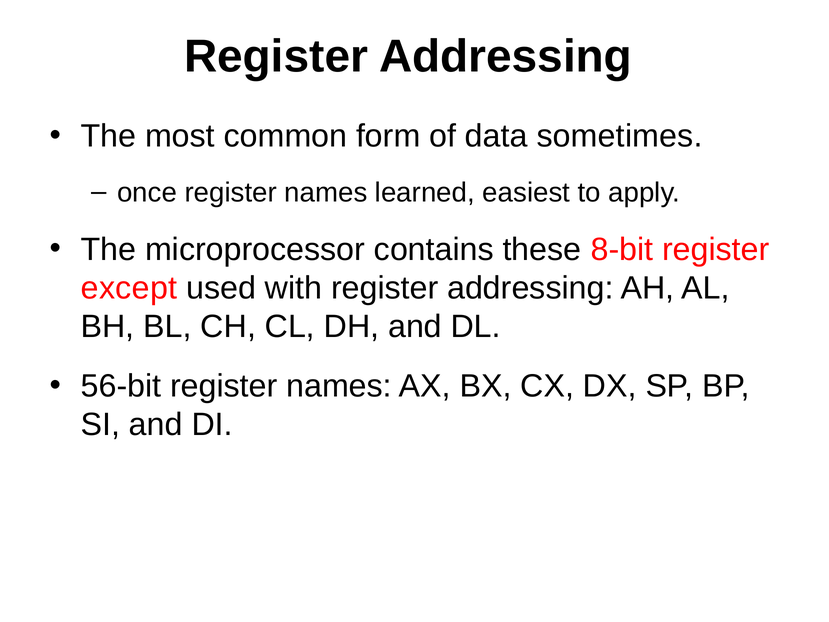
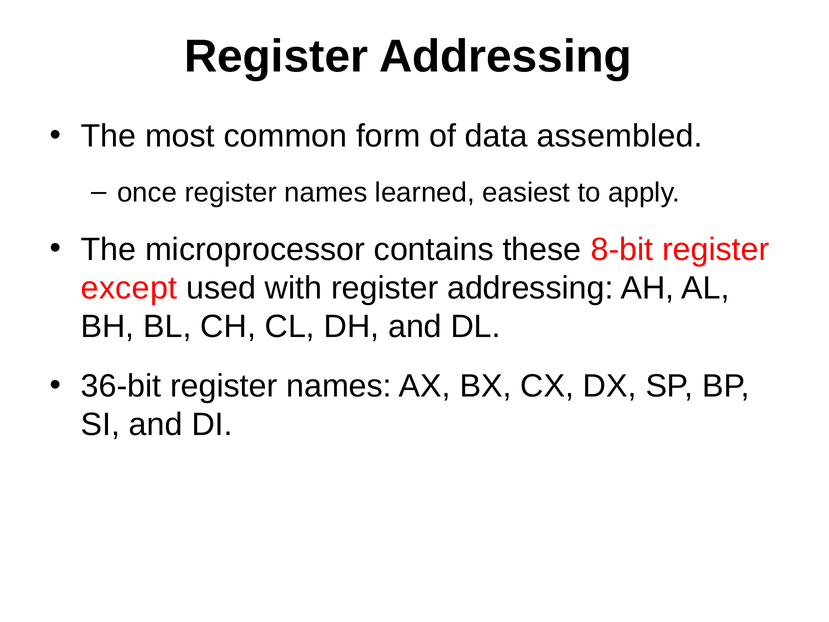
sometimes: sometimes -> assembled
56-bit: 56-bit -> 36-bit
